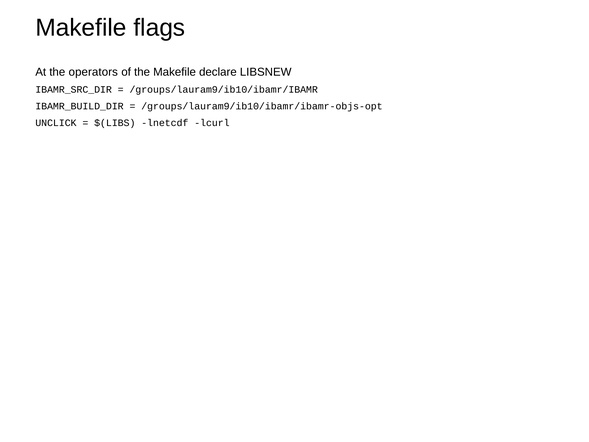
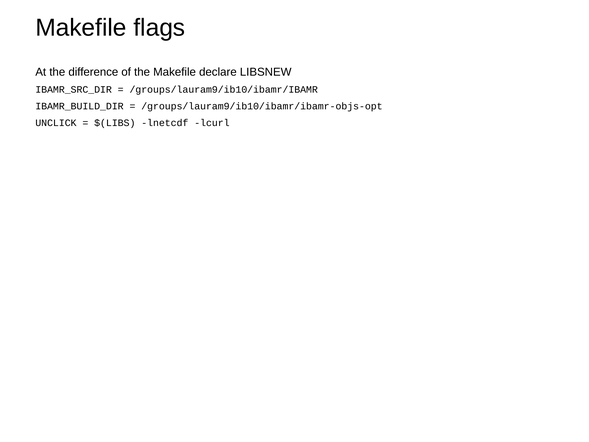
operators: operators -> difference
